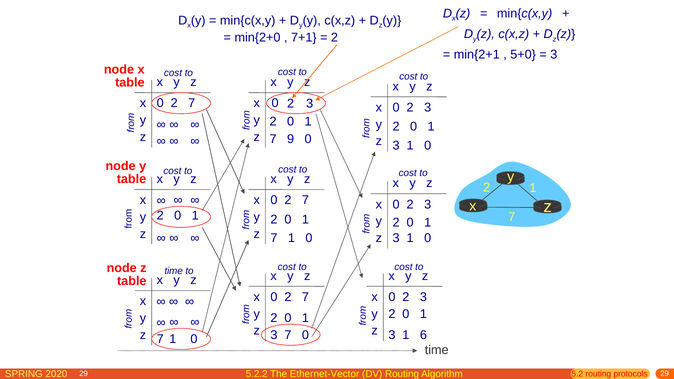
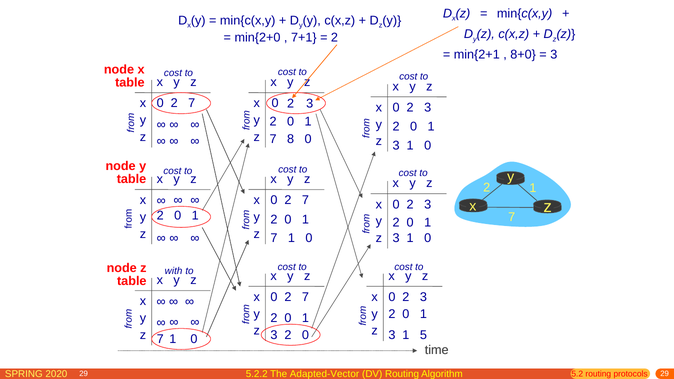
5+0: 5+0 -> 8+0
9: 9 -> 8
time at (174, 271): time -> with
7 at (288, 335): 7 -> 2
6: 6 -> 5
Ethernet-Vector: Ethernet-Vector -> Adapted-Vector
